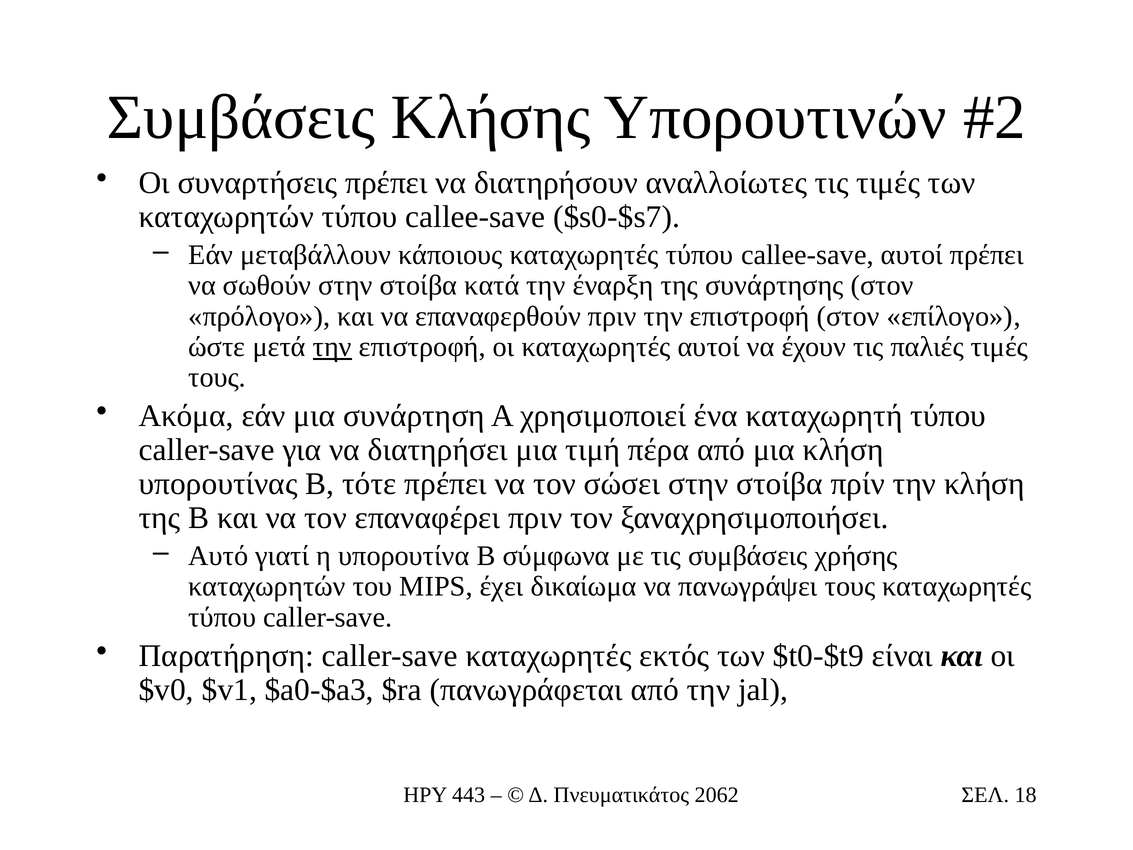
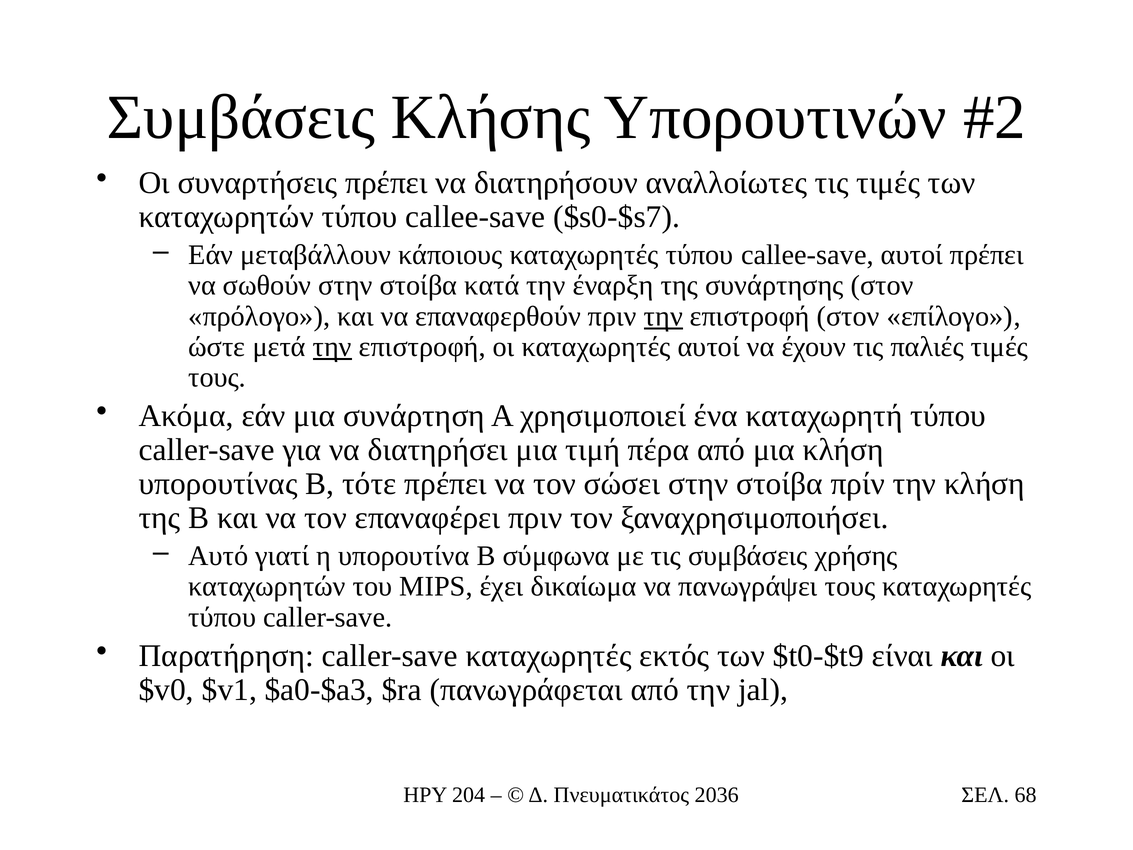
την at (663, 316) underline: none -> present
443: 443 -> 204
2062: 2062 -> 2036
18: 18 -> 68
